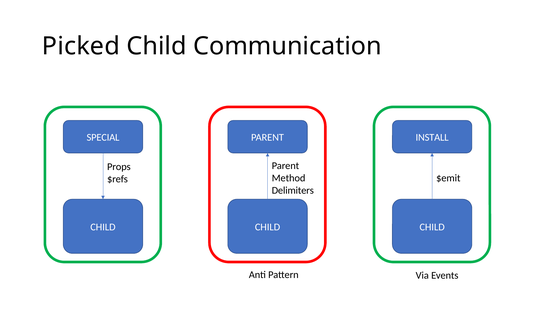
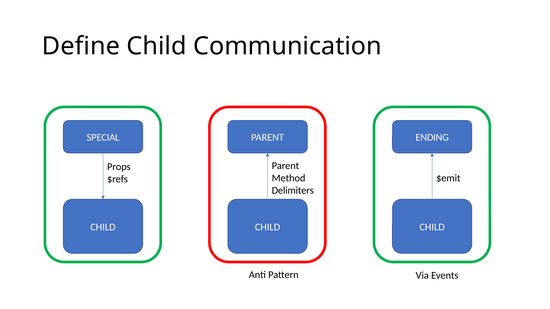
Picked: Picked -> Define
INSTALL: INSTALL -> ENDING
